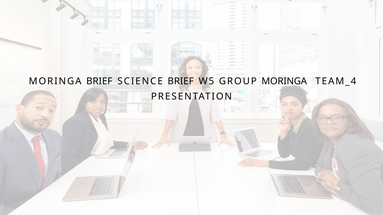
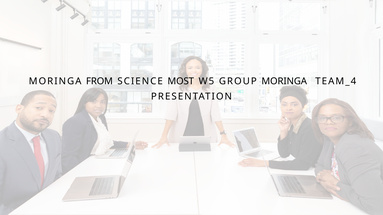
MORINGA BRIEF: BRIEF -> FROM
SCIENCE BRIEF: BRIEF -> MOST
